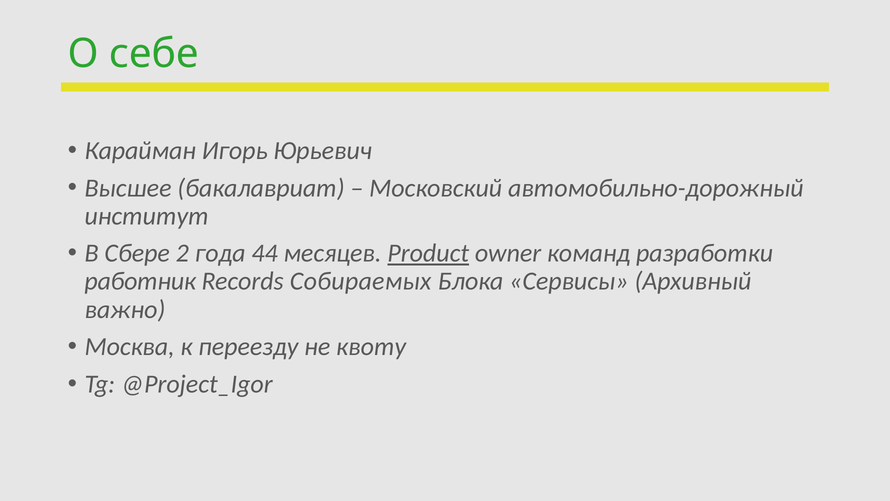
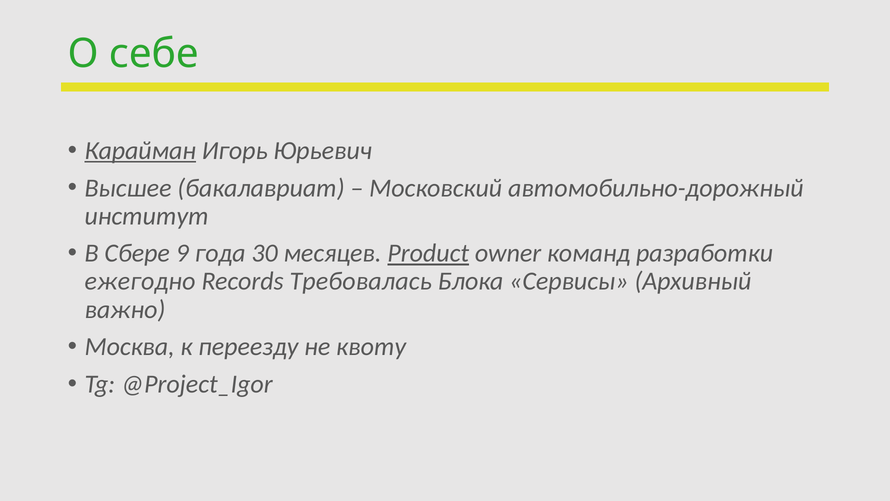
Карайман underline: none -> present
2: 2 -> 9
44: 44 -> 30
работник: работник -> ежегодно
Собираемых: Собираемых -> Требовалась
